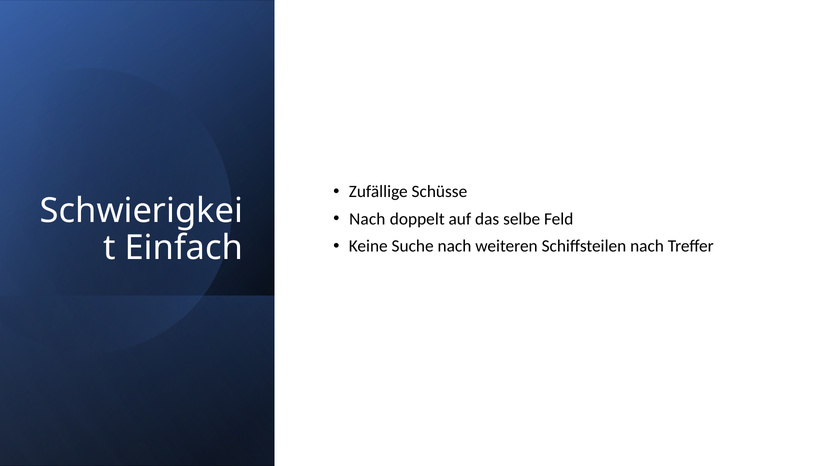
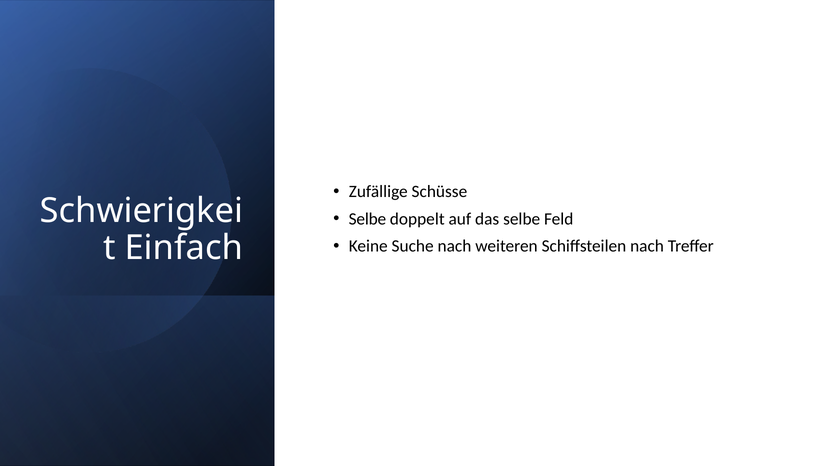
Nach at (367, 219): Nach -> Selbe
